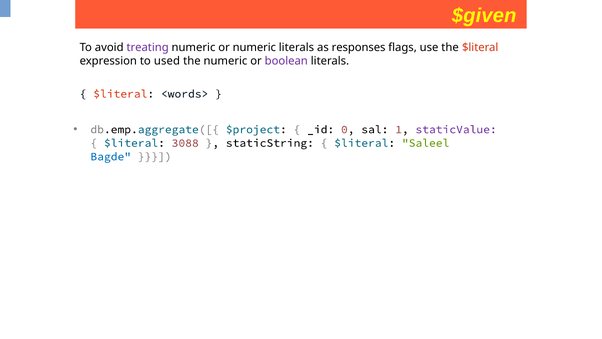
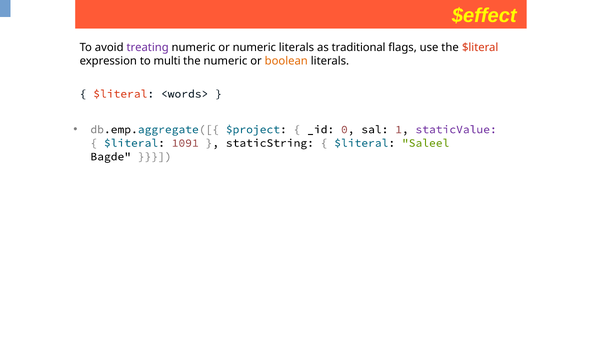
$given: $given -> $effect
responses: responses -> traditional
used: used -> multi
boolean colour: purple -> orange
3088: 3088 -> 1091
Bagde colour: blue -> black
